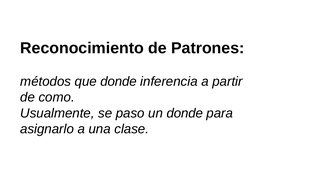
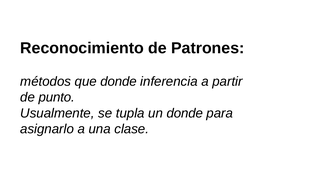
como: como -> punto
paso: paso -> tupla
